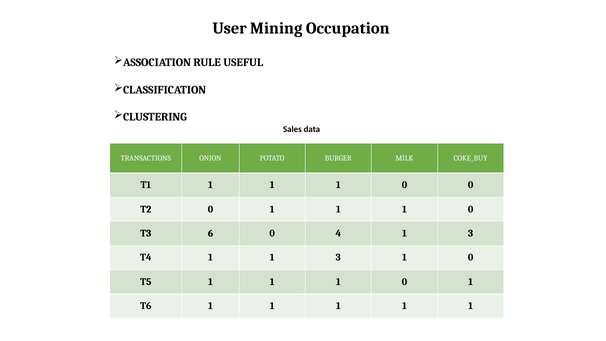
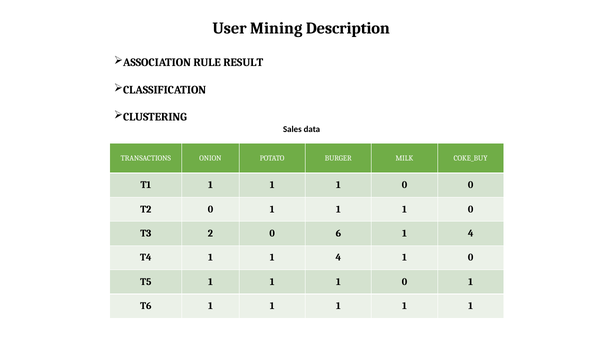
Occupation: Occupation -> Description
USEFUL: USEFUL -> RESULT
6: 6 -> 2
4: 4 -> 6
3 at (471, 233): 3 -> 4
1 1 3: 3 -> 4
